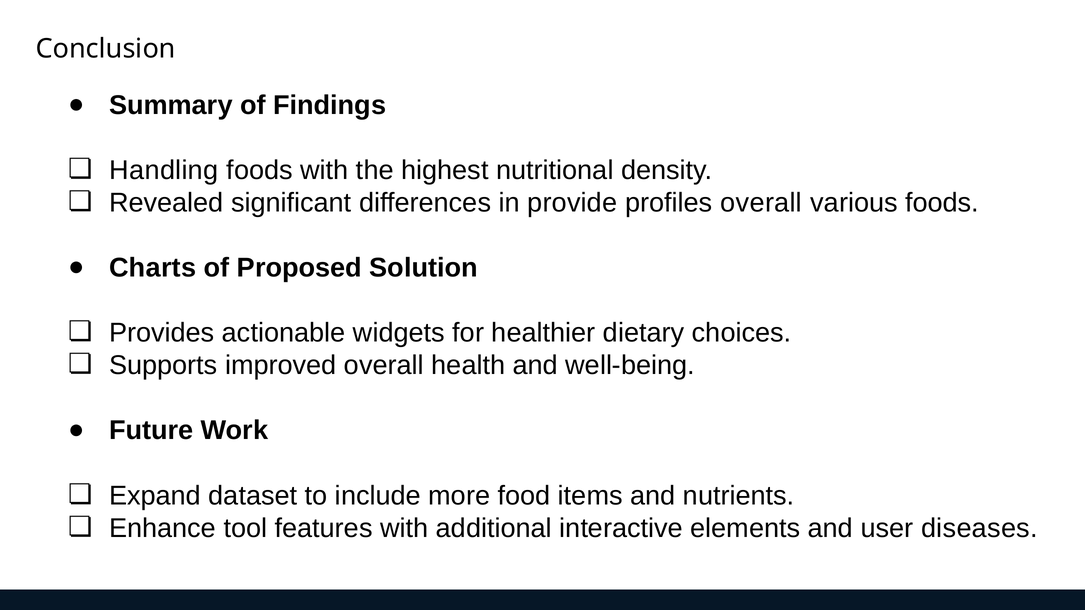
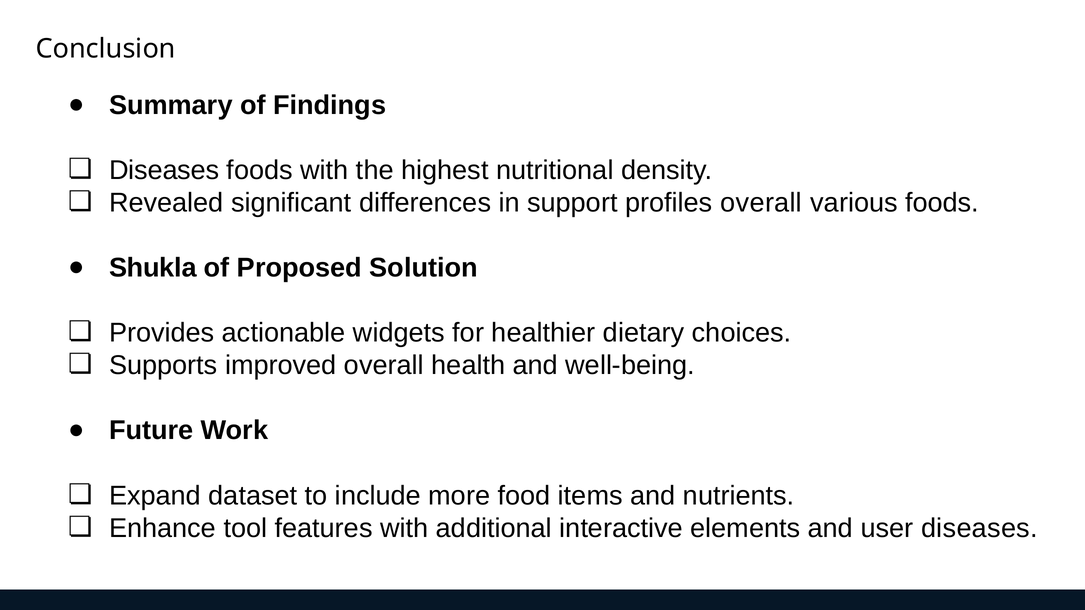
Handling at (164, 170): Handling -> Diseases
provide: provide -> support
Charts: Charts -> Shukla
